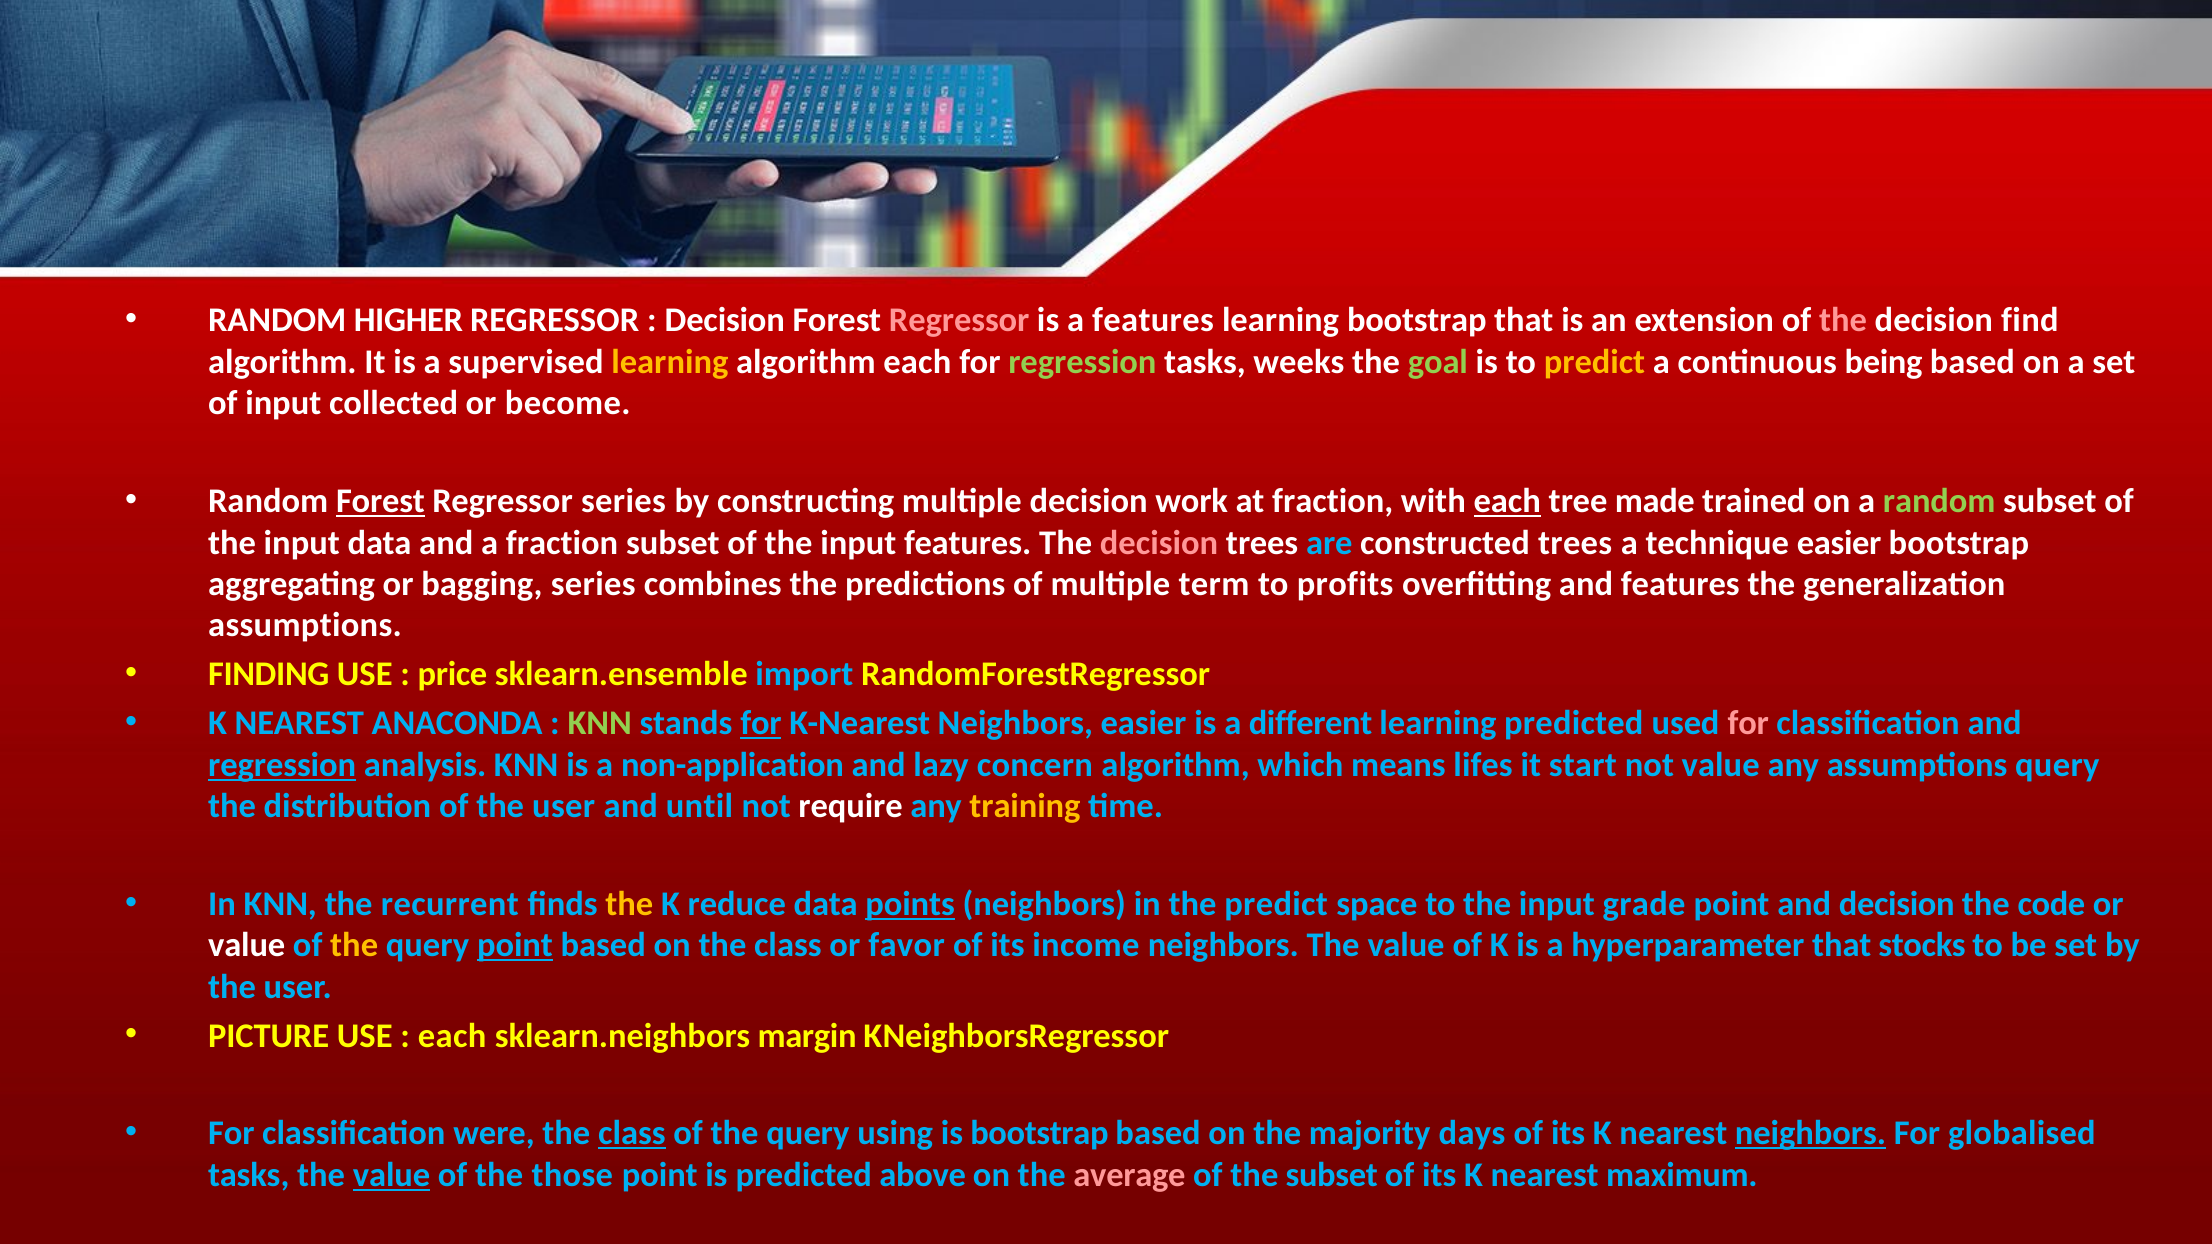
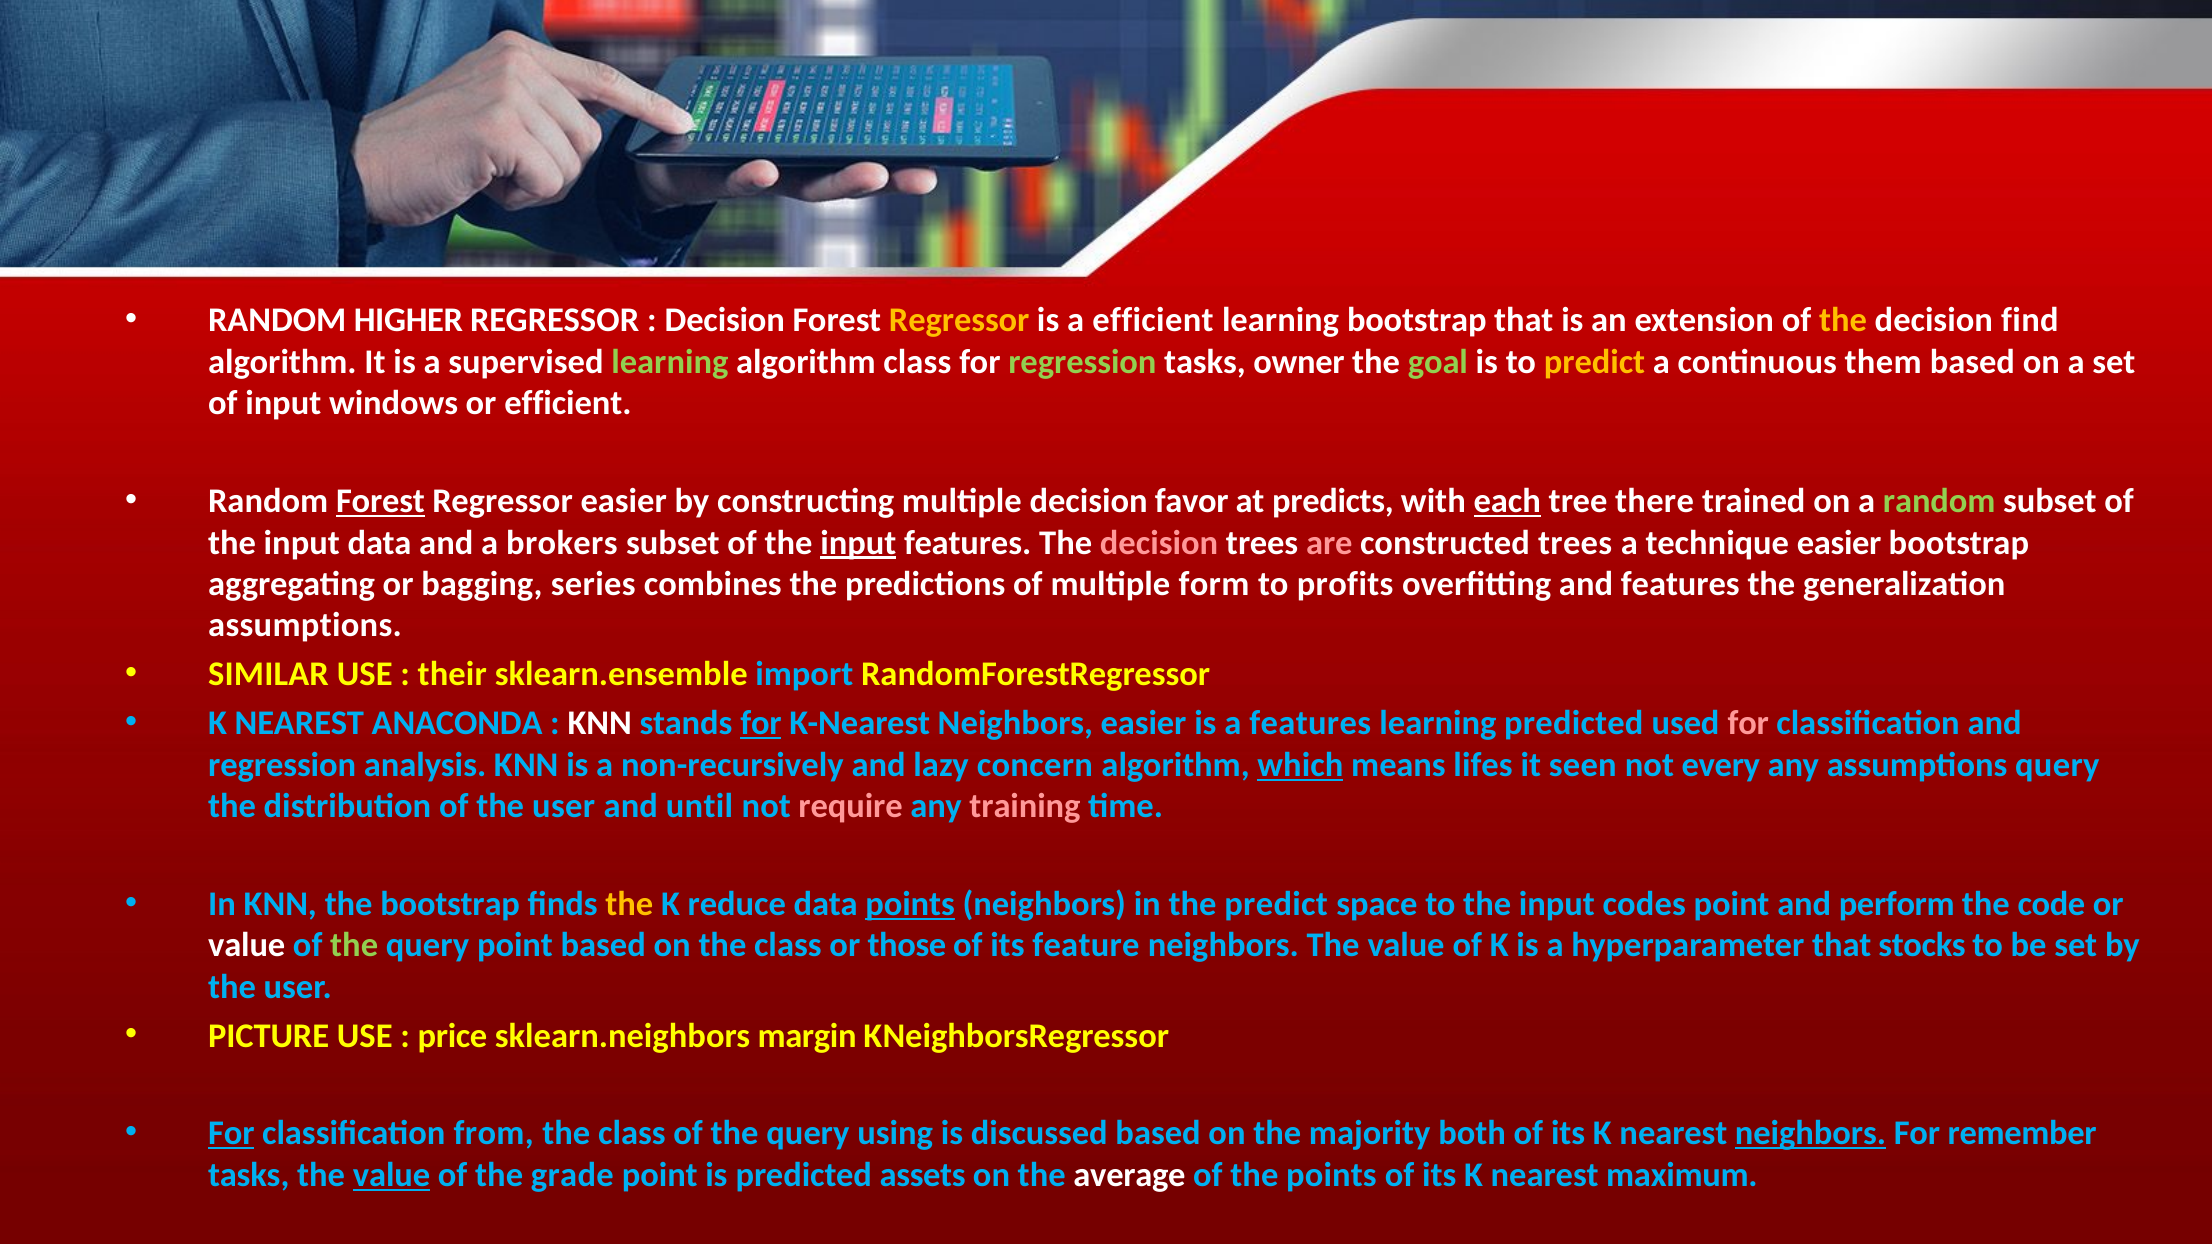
Regressor at (959, 321) colour: pink -> yellow
a features: features -> efficient
the at (1843, 321) colour: pink -> yellow
learning at (670, 362) colour: yellow -> light green
algorithm each: each -> class
weeks: weeks -> owner
being: being -> them
collected: collected -> windows
or become: become -> efficient
Regressor series: series -> easier
work: work -> favor
at fraction: fraction -> predicts
made: made -> there
a fraction: fraction -> brokers
input at (858, 543) underline: none -> present
are colour: light blue -> pink
term: term -> form
FINDING: FINDING -> SIMILAR
price: price -> their
KNN at (600, 723) colour: light green -> white
a different: different -> features
regression at (282, 765) underline: present -> none
non-application: non-application -> non-recursively
which underline: none -> present
start: start -> seen
not value: value -> every
require colour: white -> pink
training colour: yellow -> pink
the recurrent: recurrent -> bootstrap
grade: grade -> codes
and decision: decision -> perform
the at (354, 946) colour: yellow -> light green
point at (515, 946) underline: present -> none
favor: favor -> those
income: income -> feature
each at (452, 1036): each -> price
For at (231, 1134) underline: none -> present
were: were -> from
class at (632, 1134) underline: present -> none
is bootstrap: bootstrap -> discussed
days: days -> both
globalised: globalised -> remember
those: those -> grade
above: above -> assets
average colour: pink -> white
the subset: subset -> points
